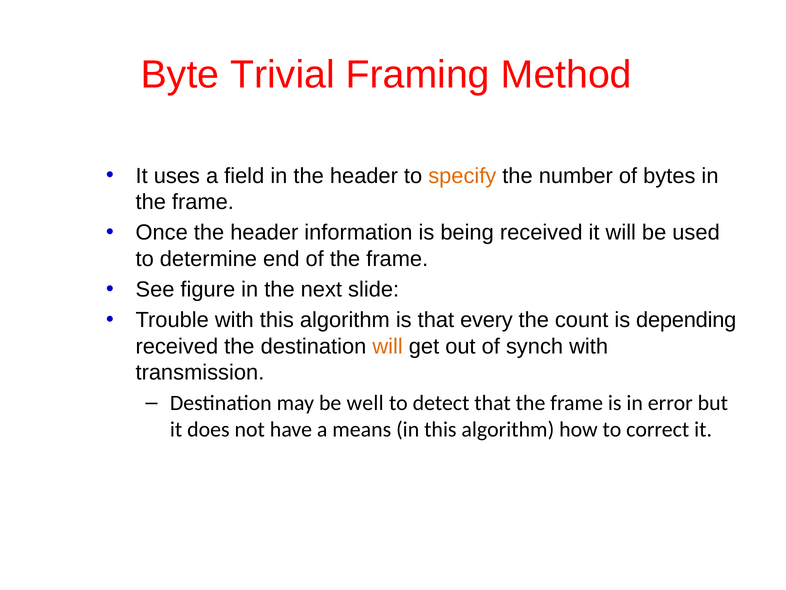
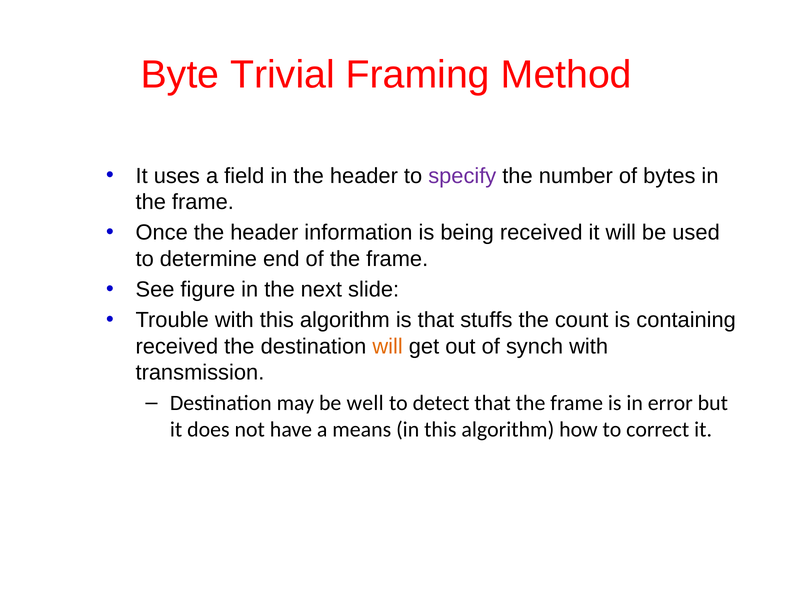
specify colour: orange -> purple
every: every -> stuffs
depending: depending -> containing
